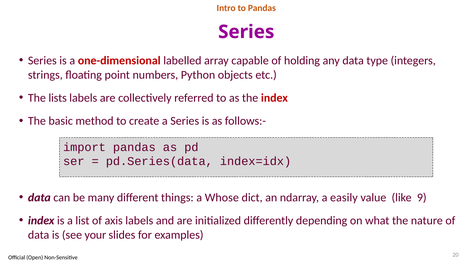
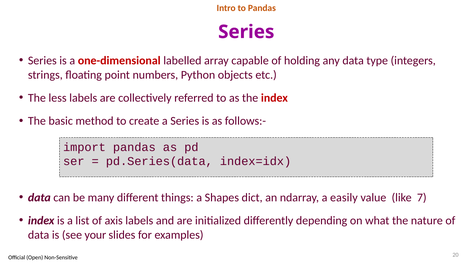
lists: lists -> less
Whose: Whose -> Shapes
9: 9 -> 7
